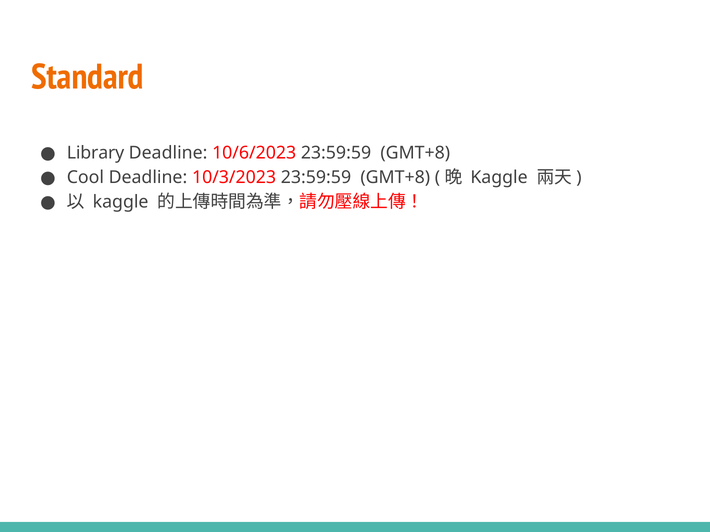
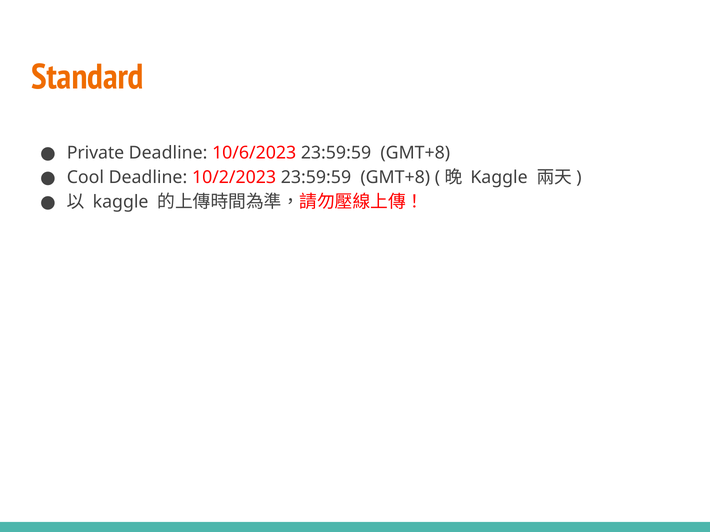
Library: Library -> Private
10/3/2023: 10/3/2023 -> 10/2/2023
